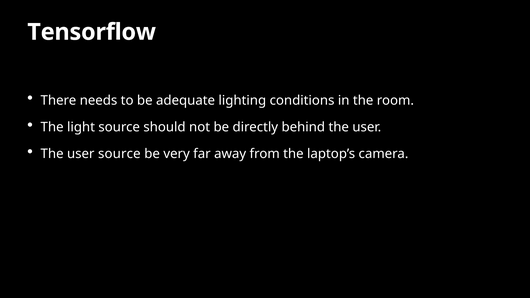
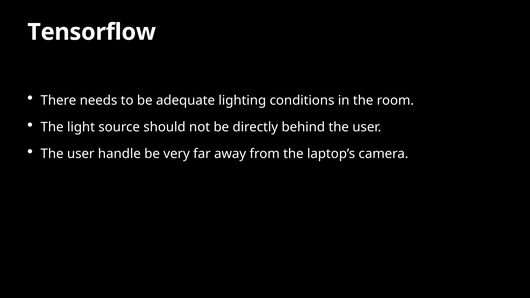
user source: source -> handle
